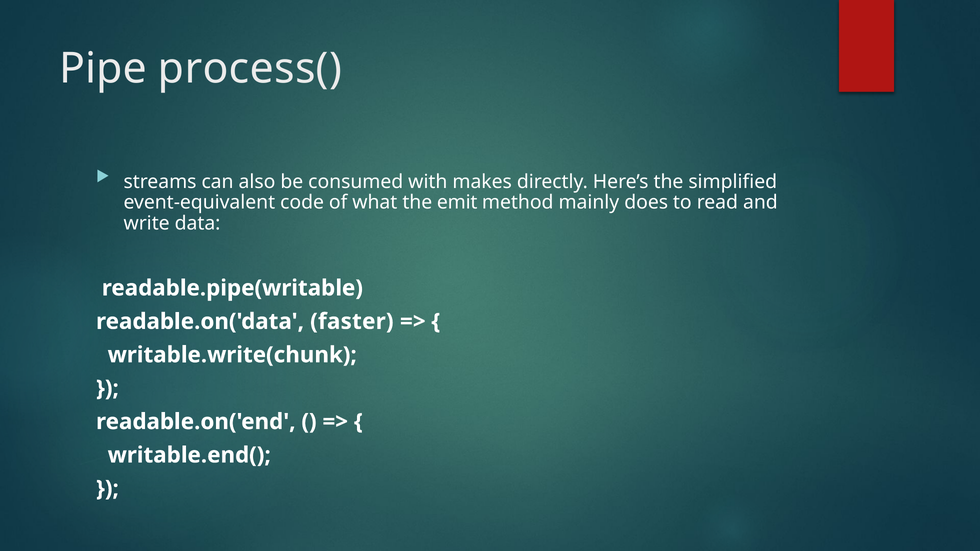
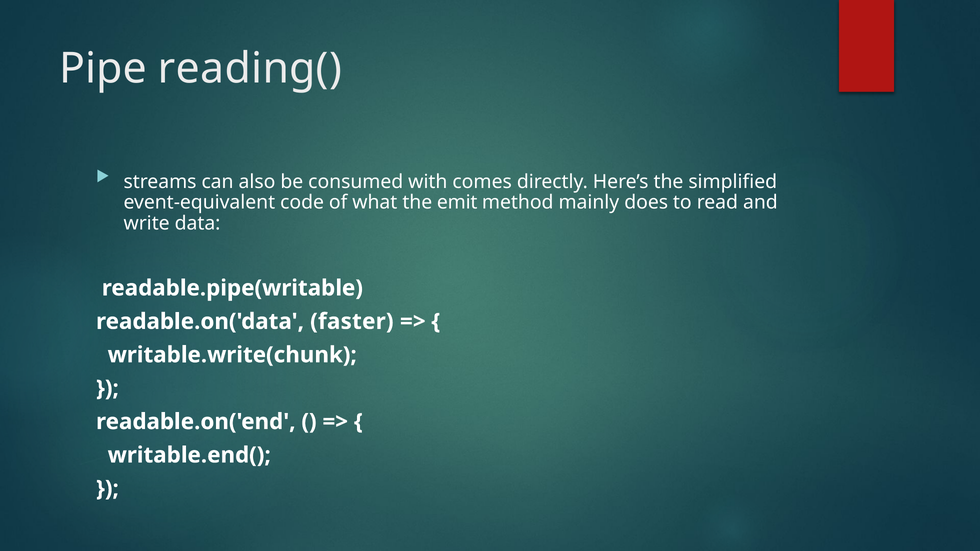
process(: process( -> reading(
makes: makes -> comes
